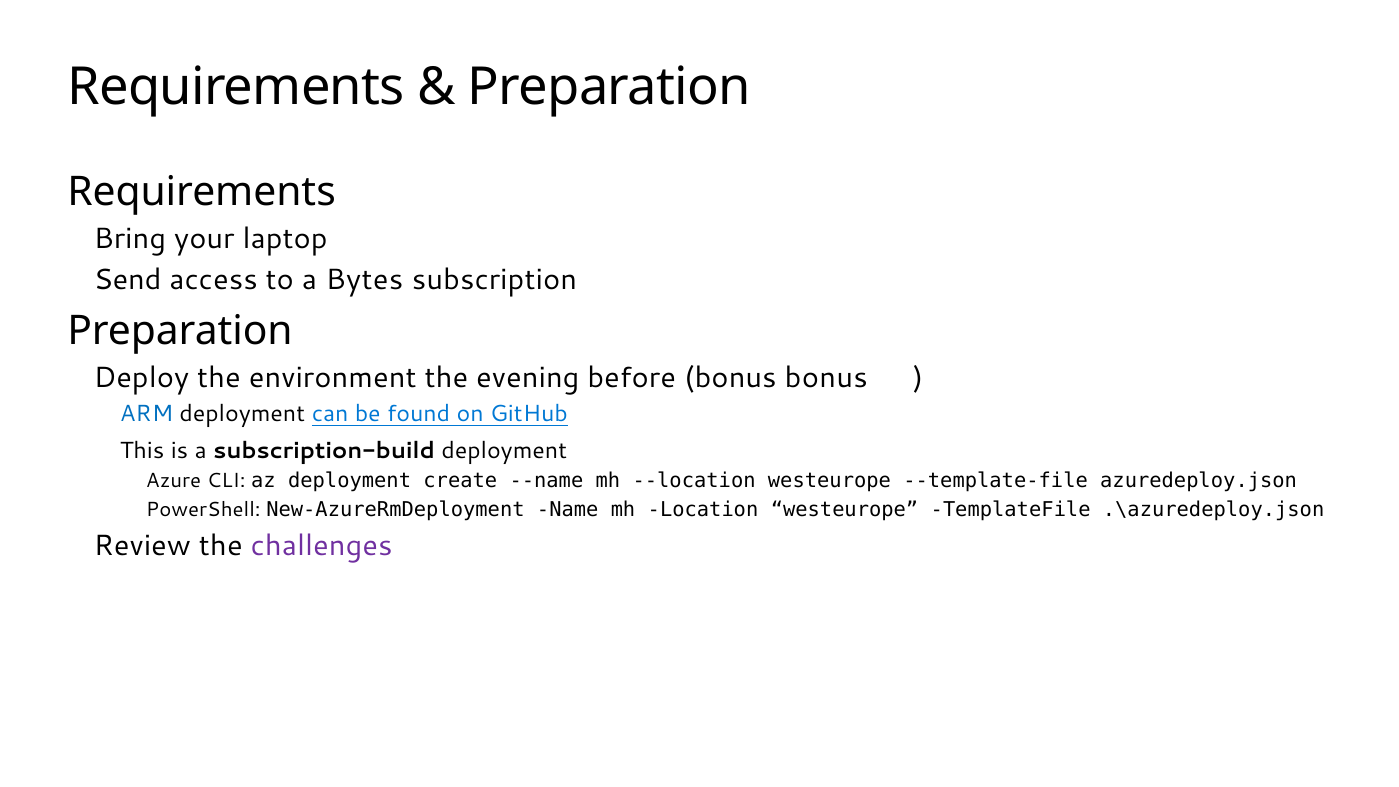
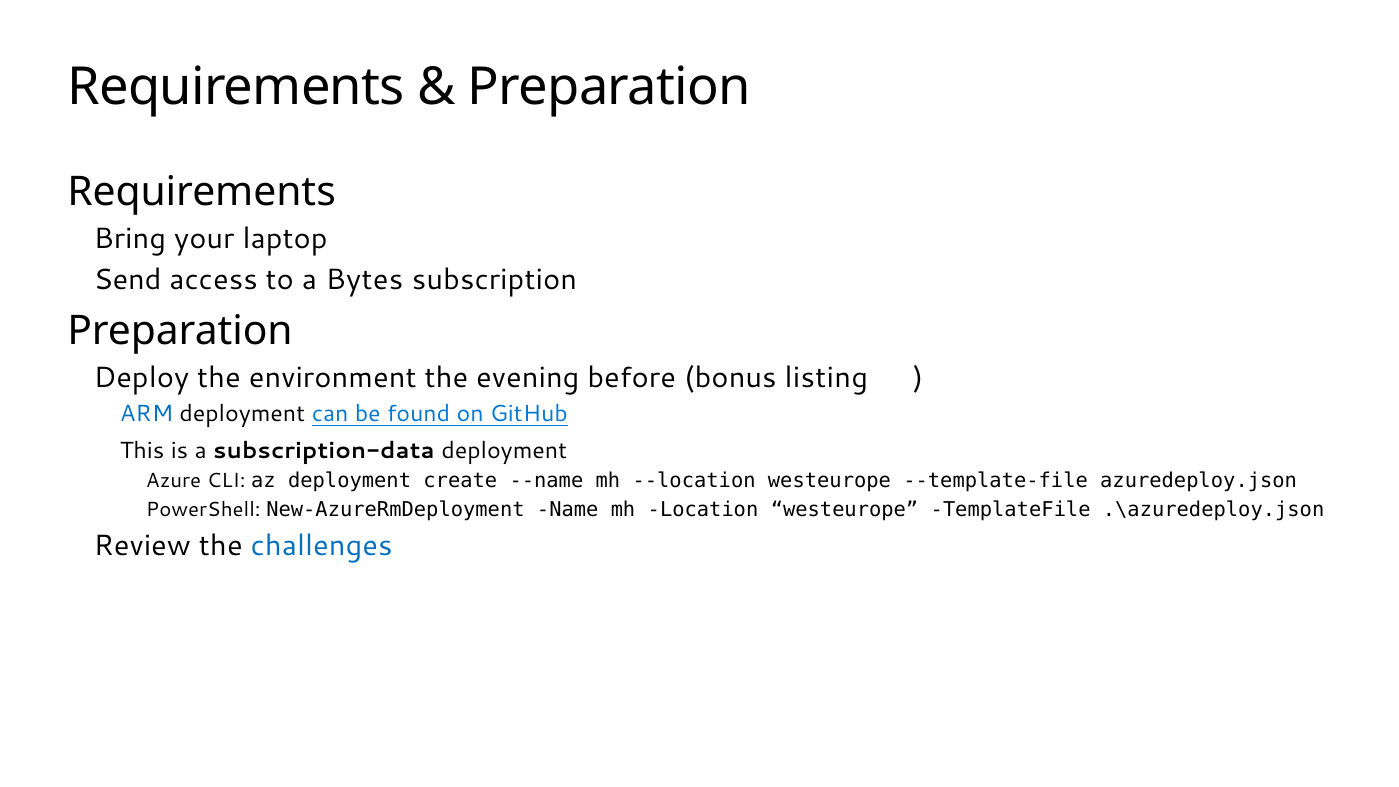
bonus bonus: bonus -> listing
subscription-build: subscription-build -> subscription-data
challenges colour: purple -> blue
